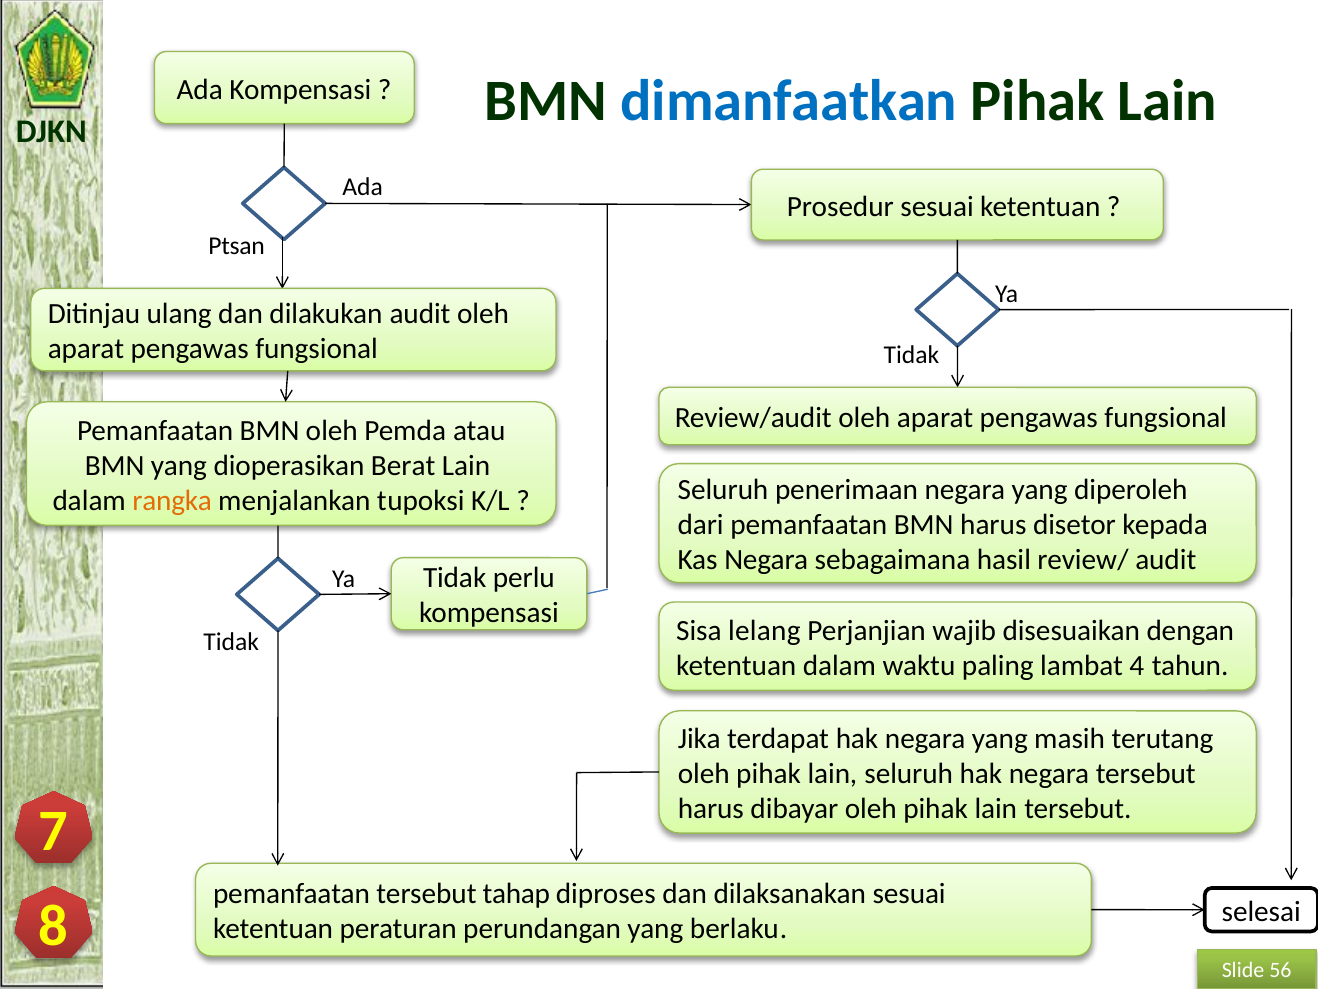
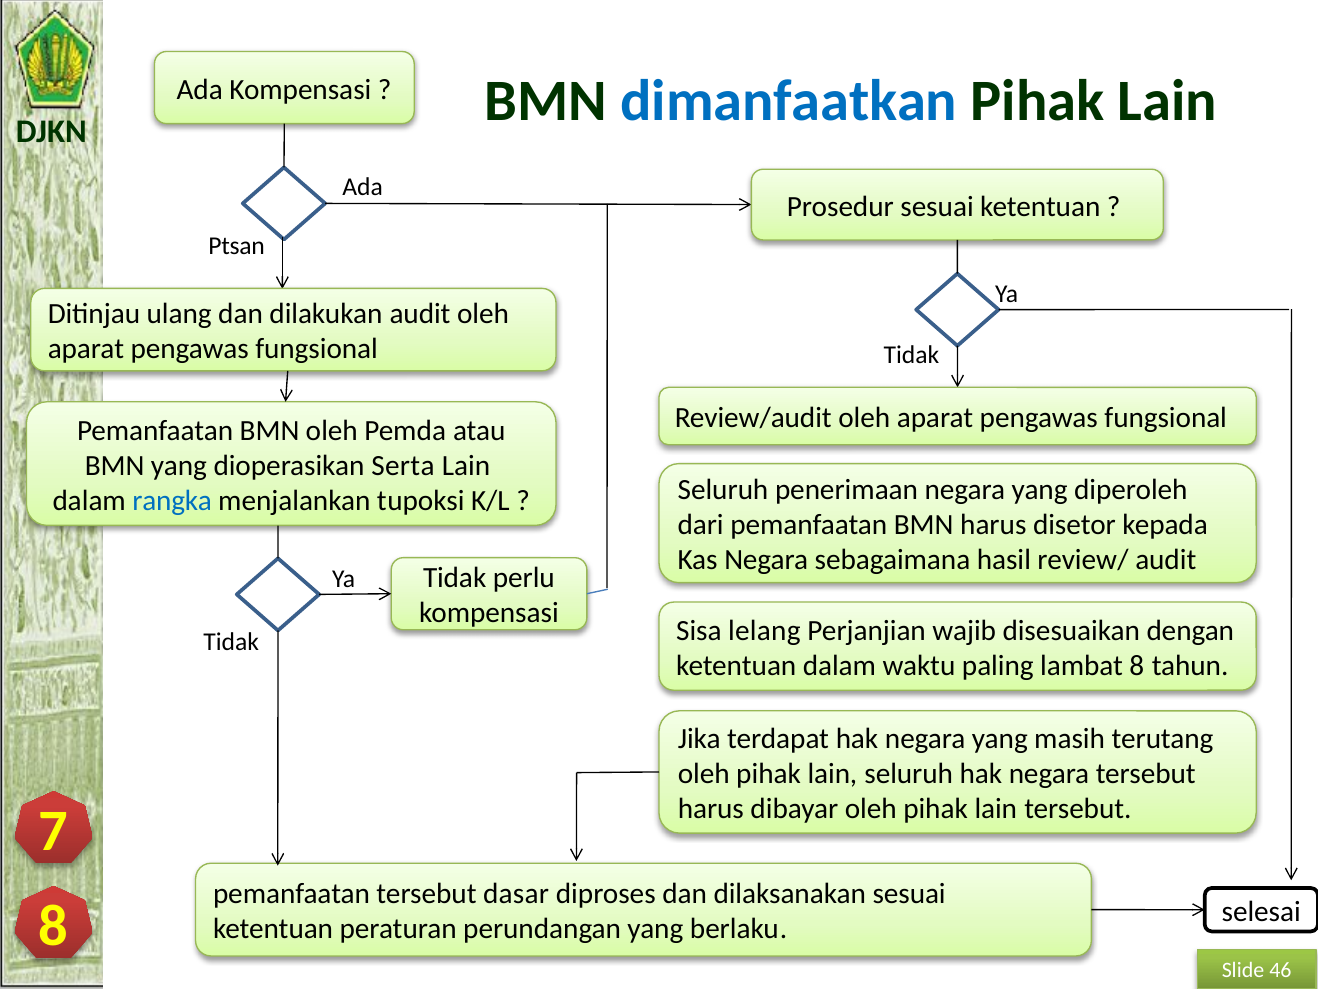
Berat: Berat -> Serta
rangka colour: orange -> blue
lambat 4: 4 -> 8
tahap: tahap -> dasar
56: 56 -> 46
